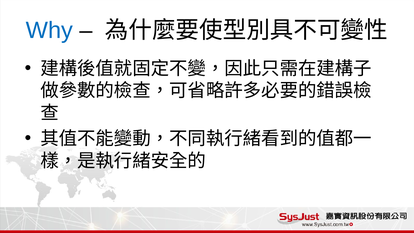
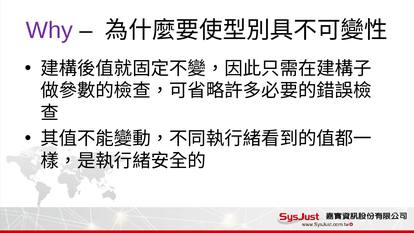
Why colour: blue -> purple
